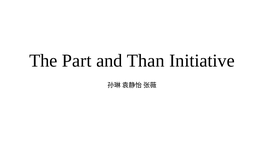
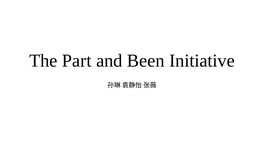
Than: Than -> Been
